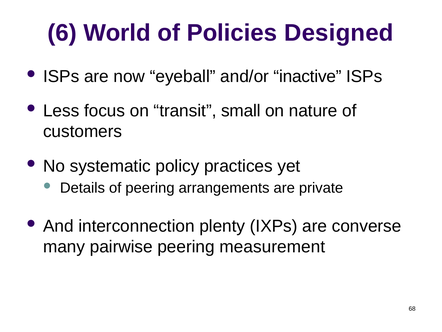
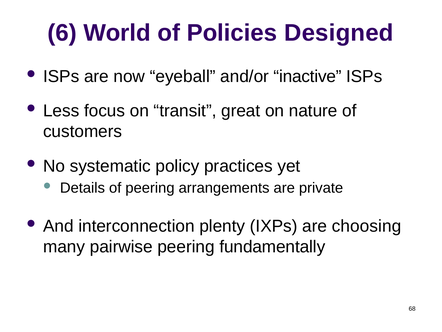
small: small -> great
converse: converse -> choosing
measurement: measurement -> fundamentally
